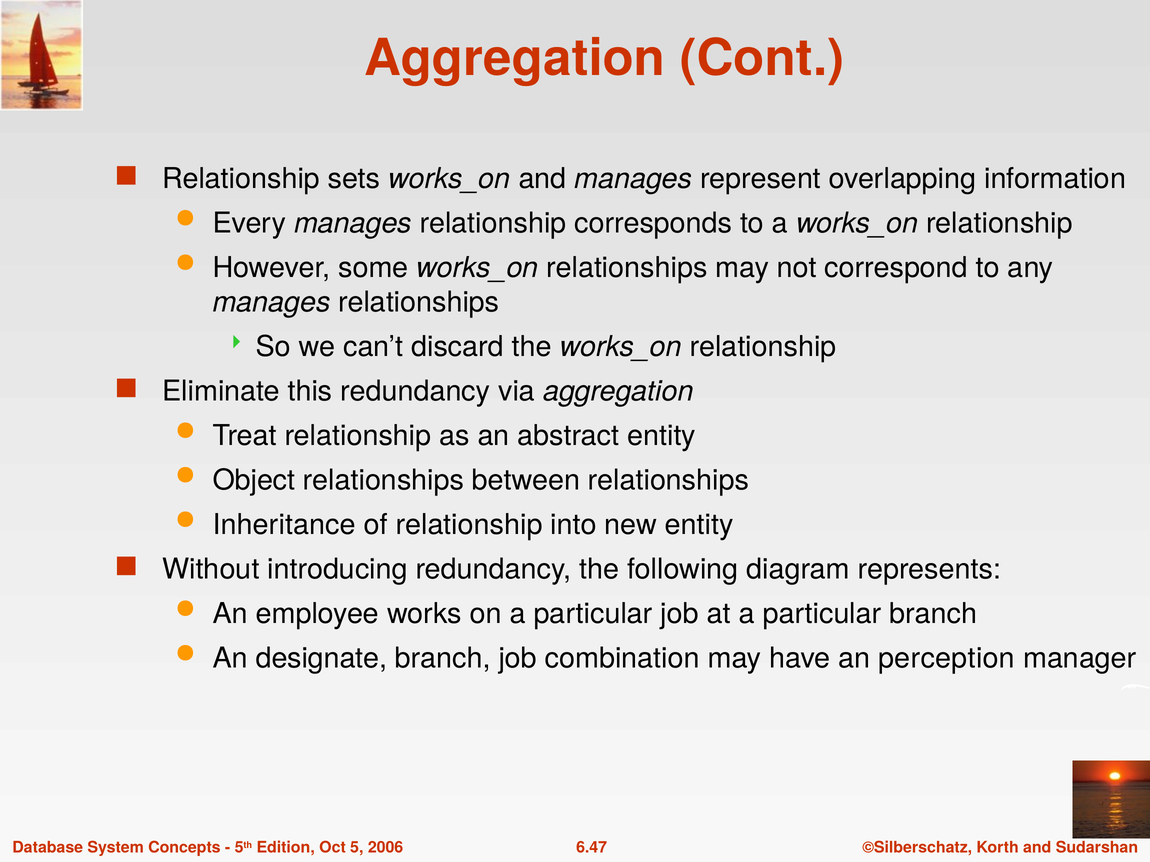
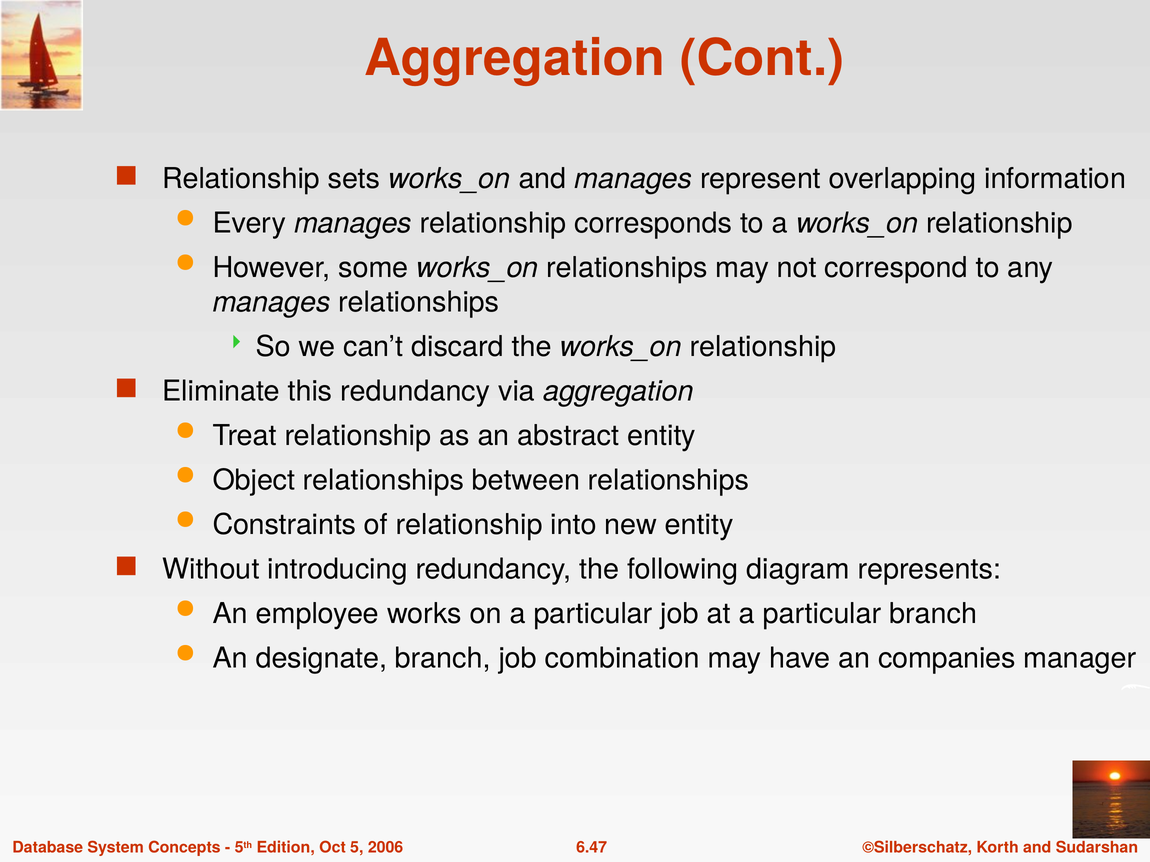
Inheritance: Inheritance -> Constraints
perception: perception -> companies
